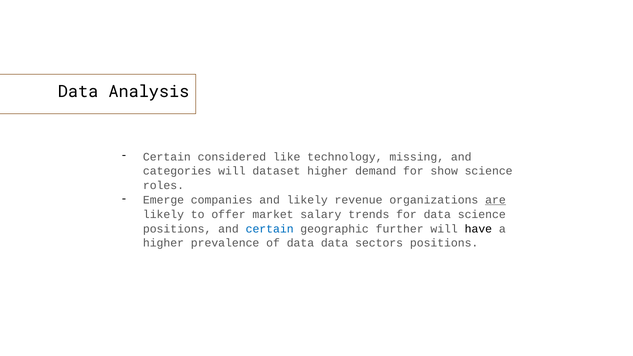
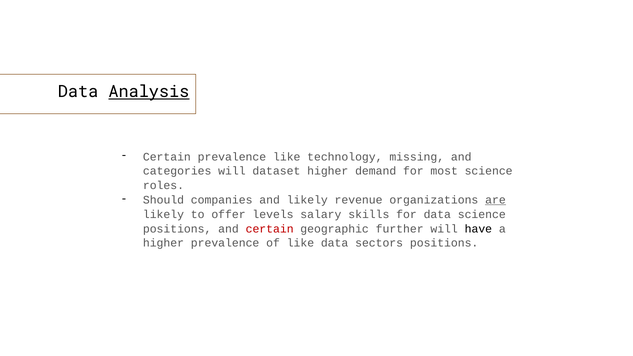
Analysis underline: none -> present
Certain considered: considered -> prevalence
show: show -> most
Emerge: Emerge -> Should
market: market -> levels
trends: trends -> skills
certain at (270, 229) colour: blue -> red
of data: data -> like
